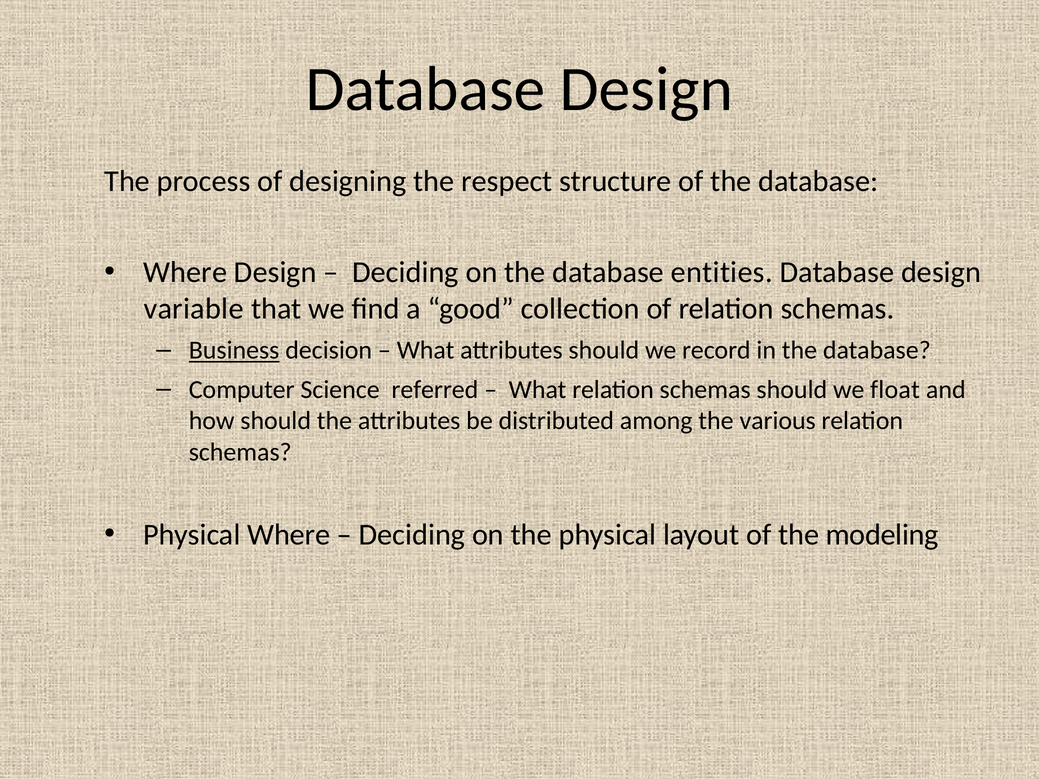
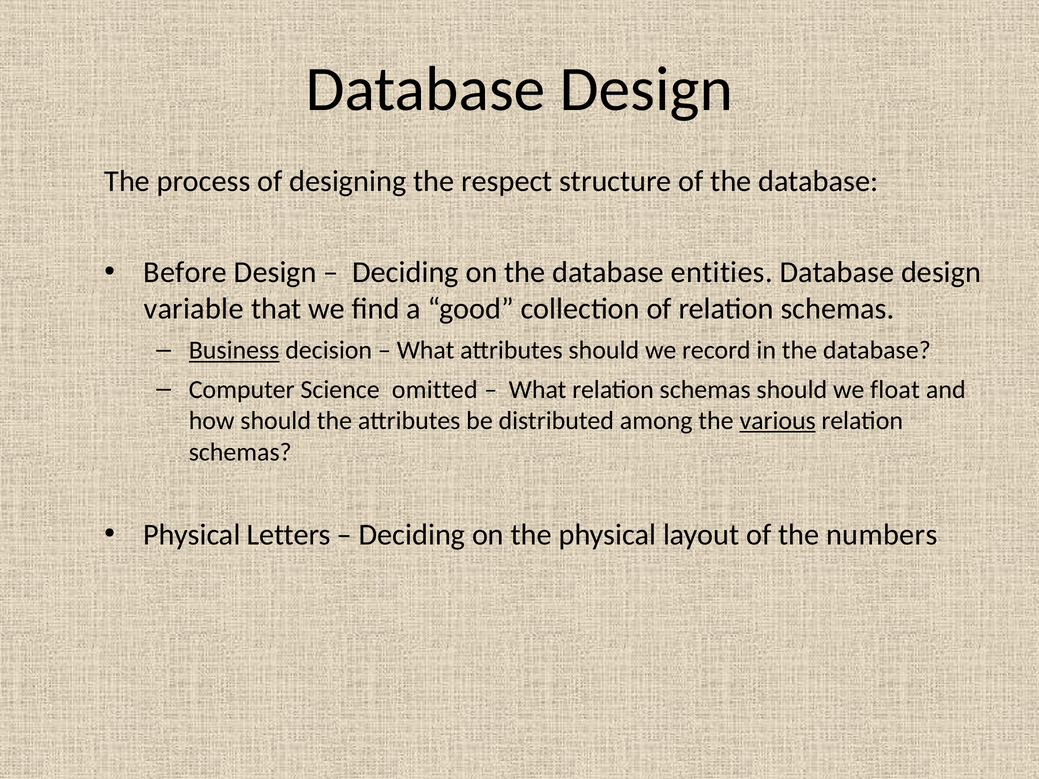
Where at (185, 273): Where -> Before
referred: referred -> omitted
various underline: none -> present
Physical Where: Where -> Letters
modeling: modeling -> numbers
